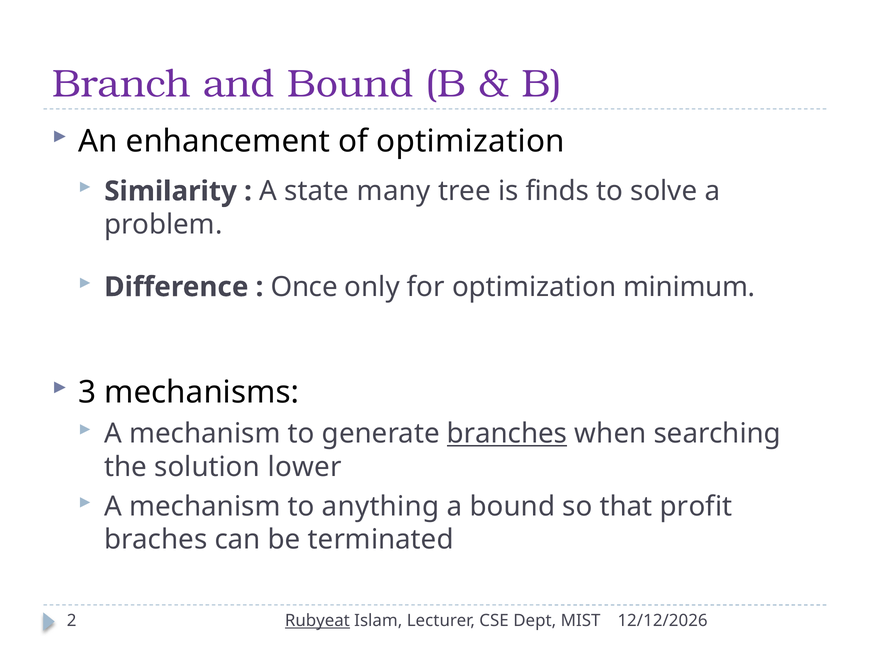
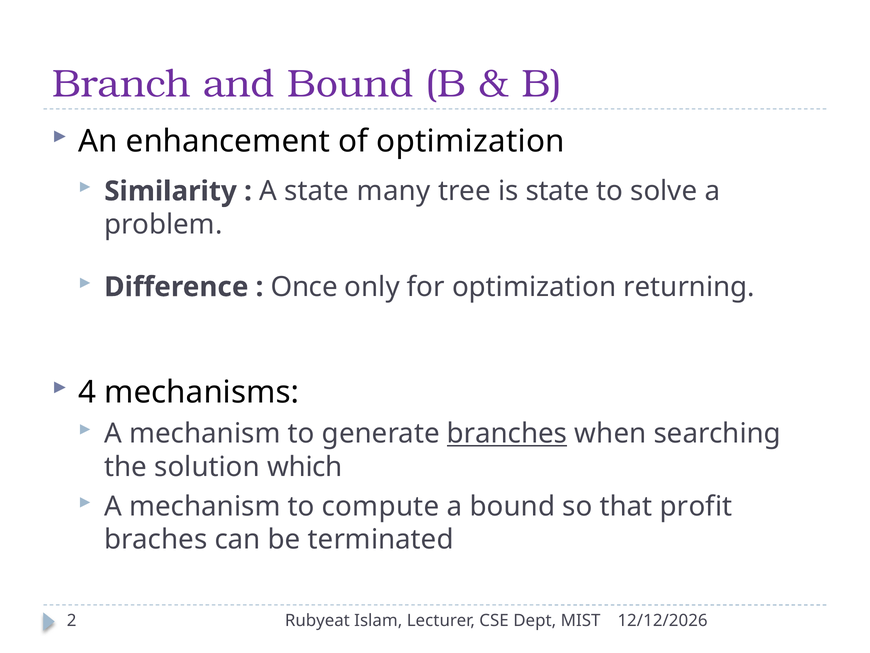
is finds: finds -> state
minimum: minimum -> returning
3: 3 -> 4
lower: lower -> which
anything: anything -> compute
Rubyeat underline: present -> none
